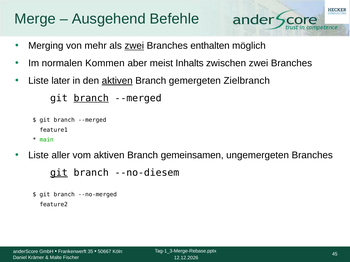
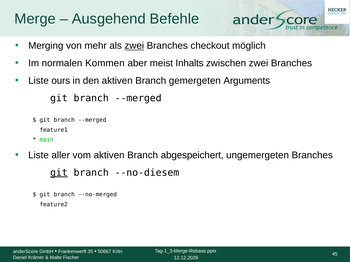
enthalten: enthalten -> checkout
later: later -> ours
aktiven at (117, 81) underline: present -> none
Zielbranch: Zielbranch -> Arguments
branch at (91, 98) underline: present -> none
gemeinsamen: gemeinsamen -> abgespeichert
